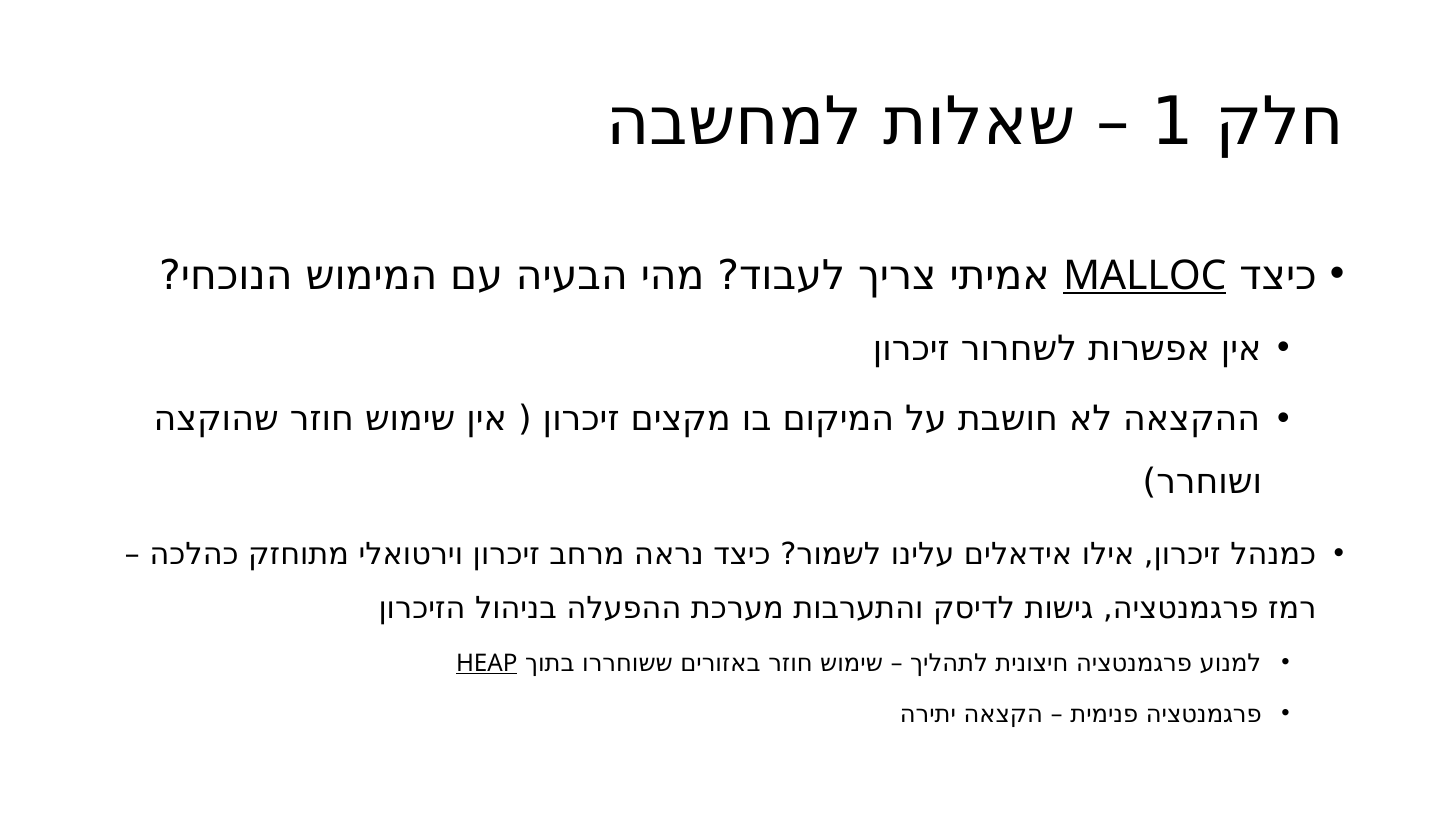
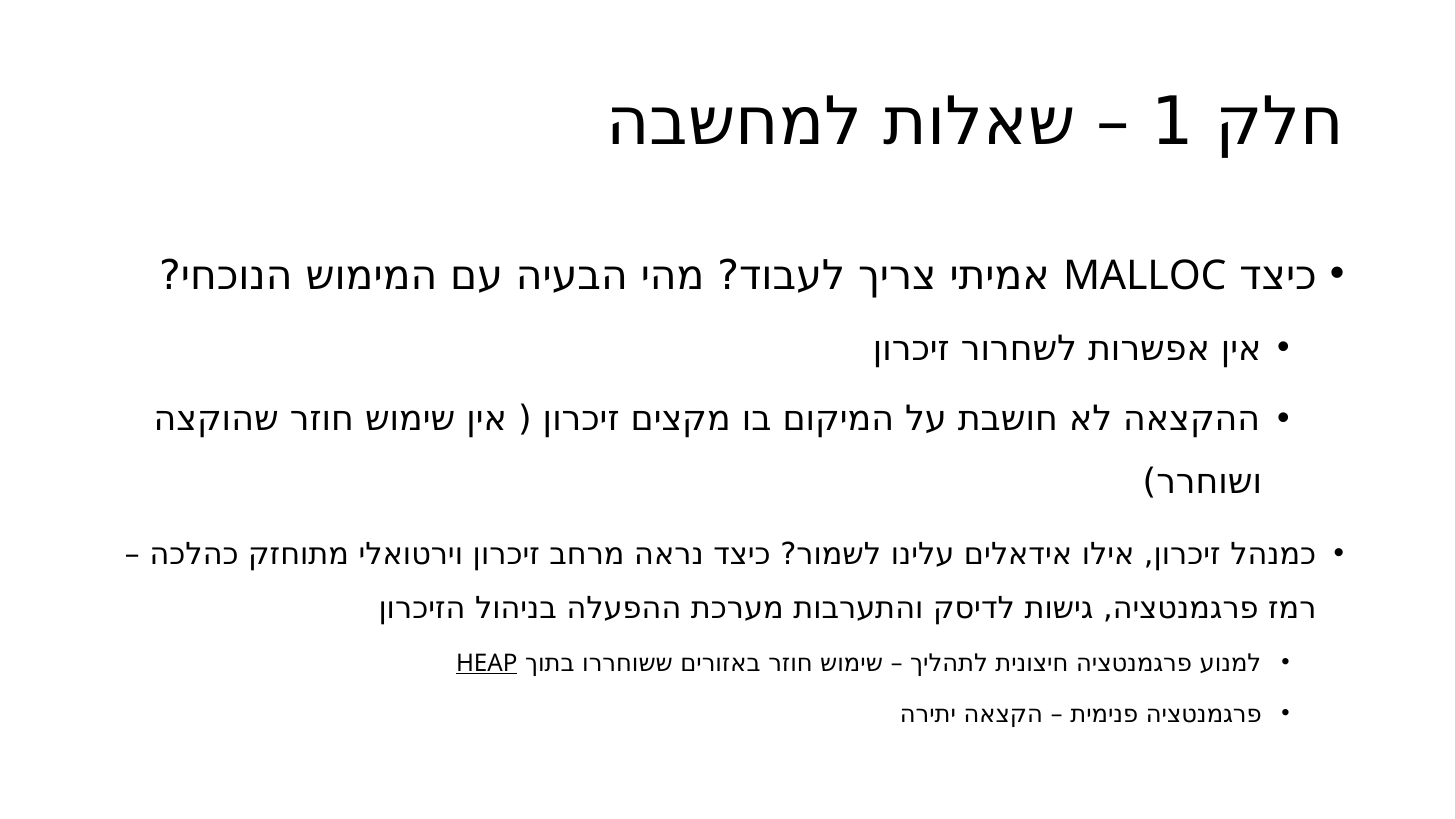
MALLOC underline: present -> none
